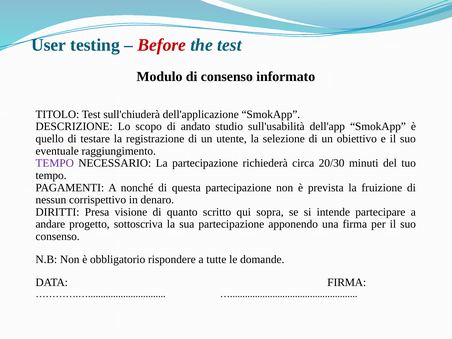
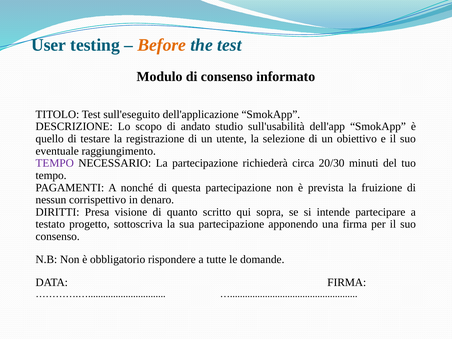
Before colour: red -> orange
sull'chiuderà: sull'chiuderà -> sull'eseguito
andare: andare -> testato
